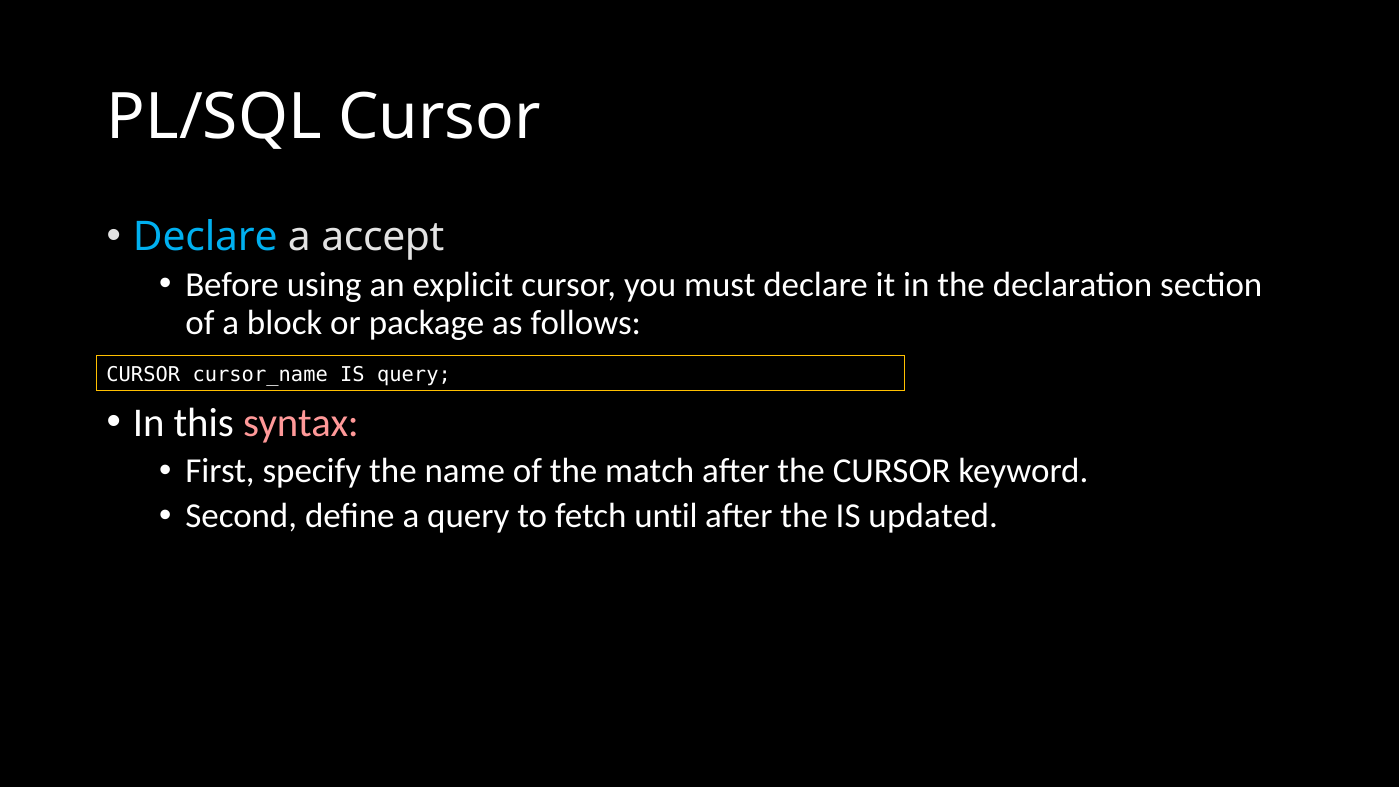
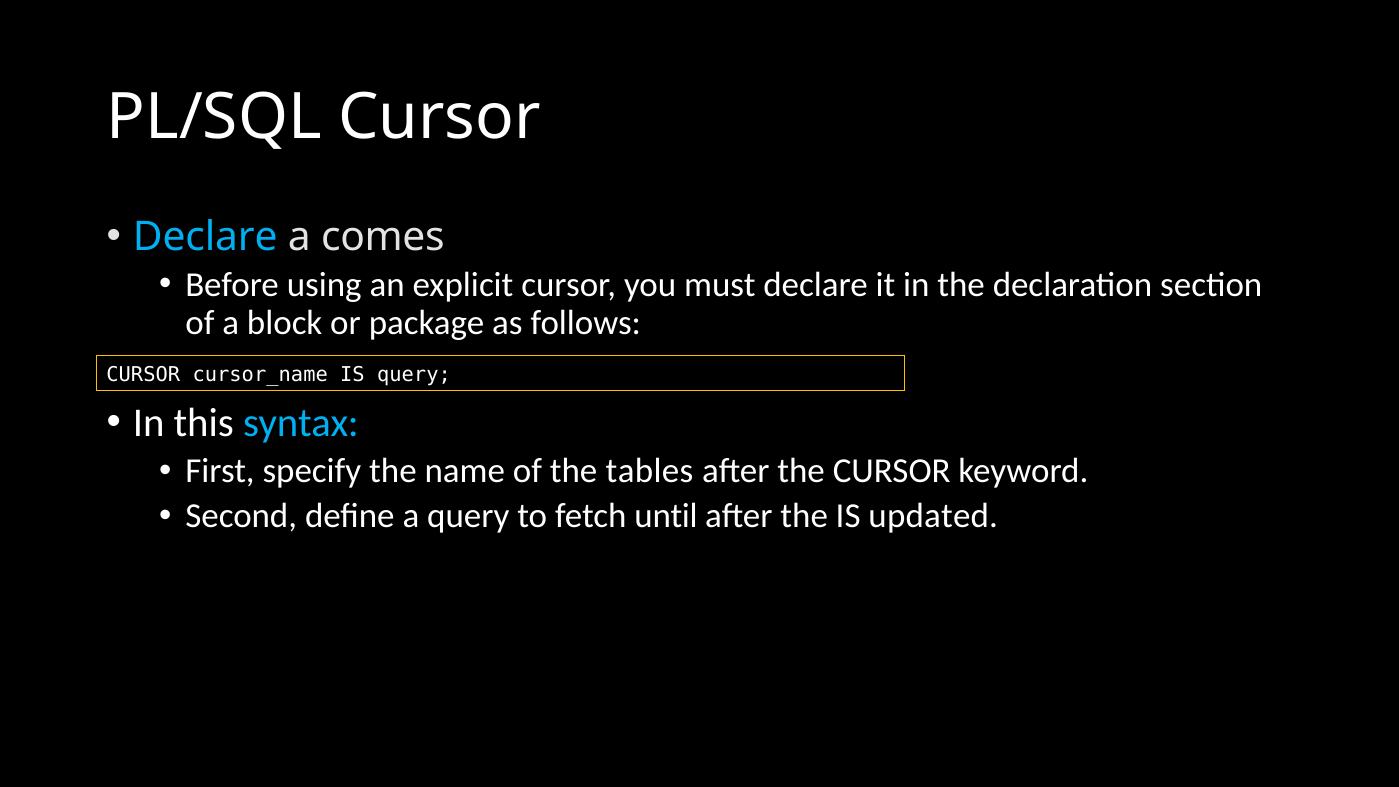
accept: accept -> comes
syntax colour: pink -> light blue
match: match -> tables
